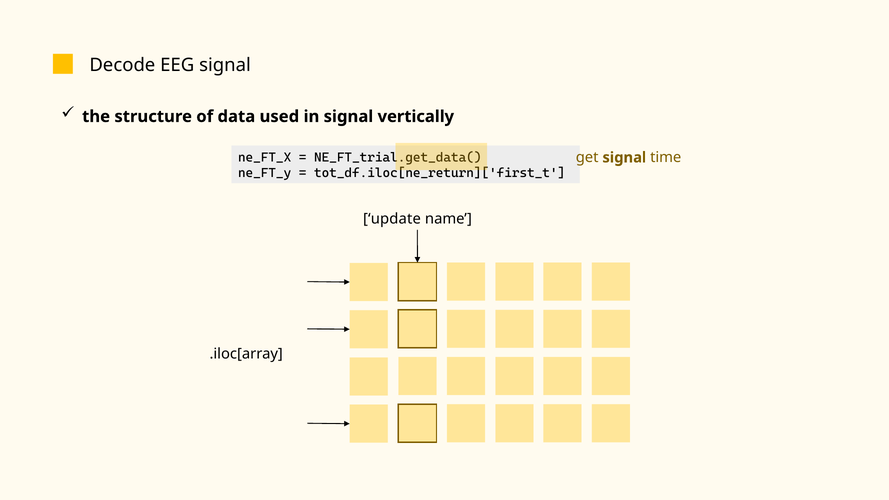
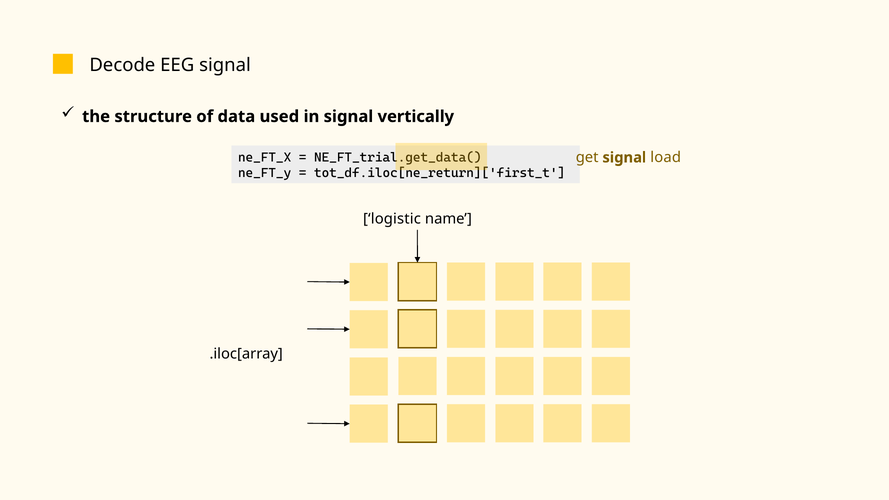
time: time -> load
update: update -> logistic
